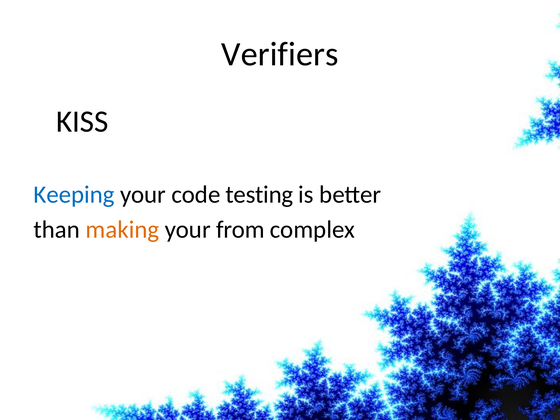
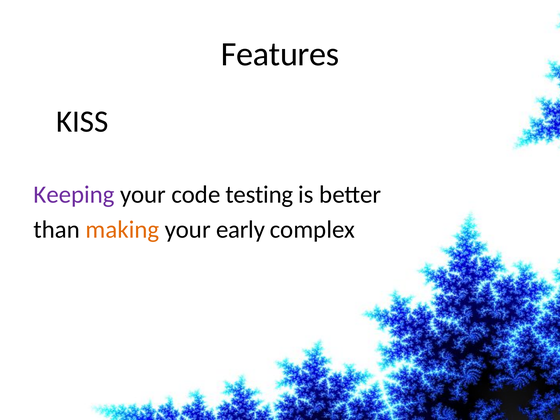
Verifiers: Verifiers -> Features
Keeping colour: blue -> purple
from: from -> early
